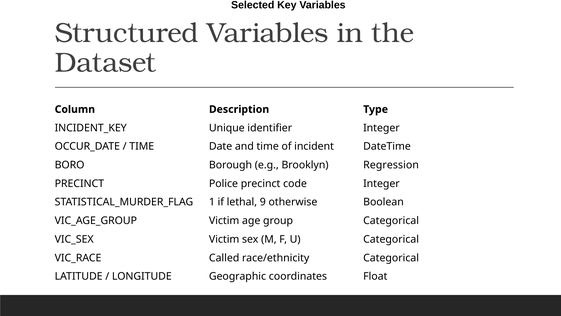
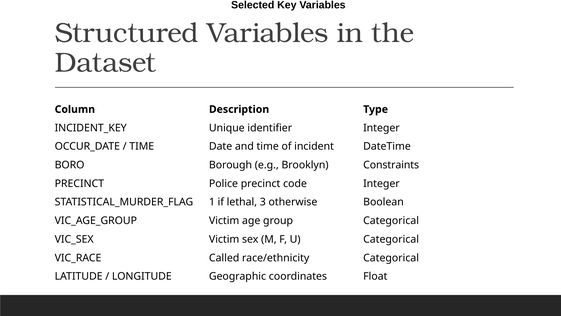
Regression: Regression -> Constraints
9: 9 -> 3
